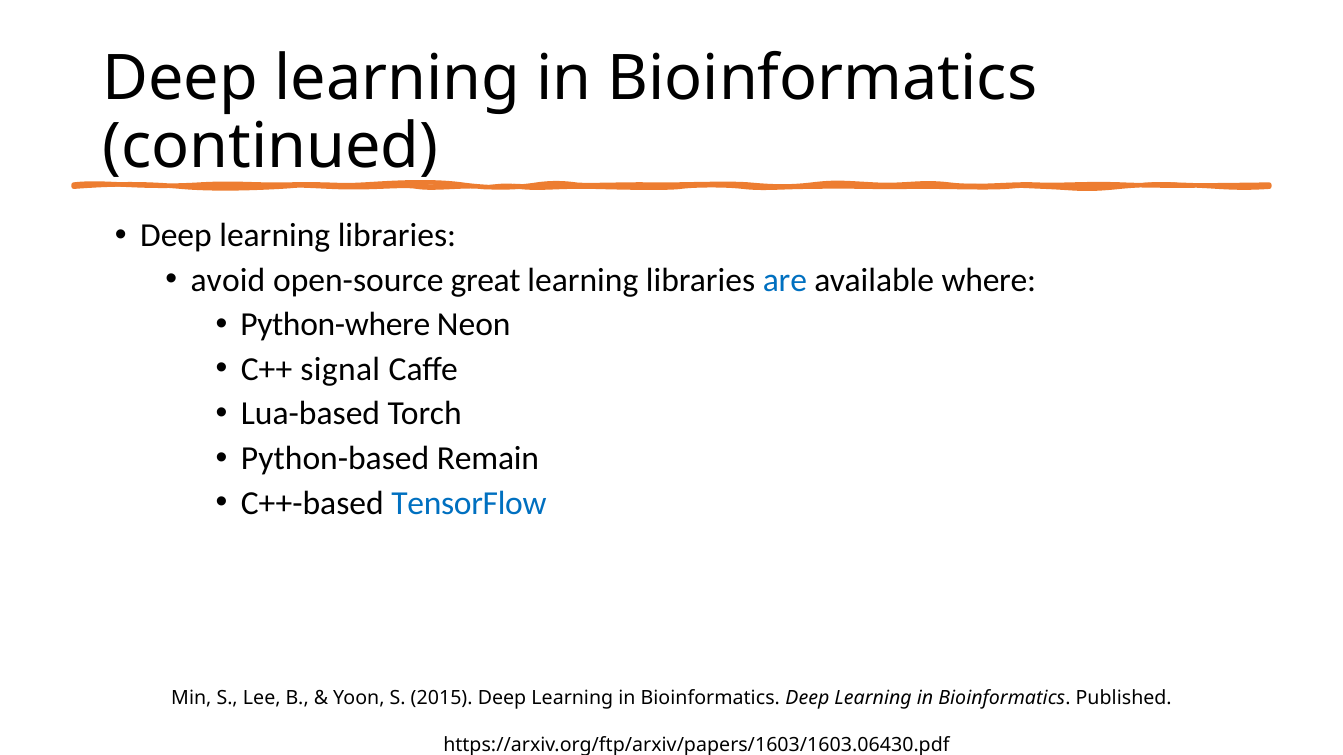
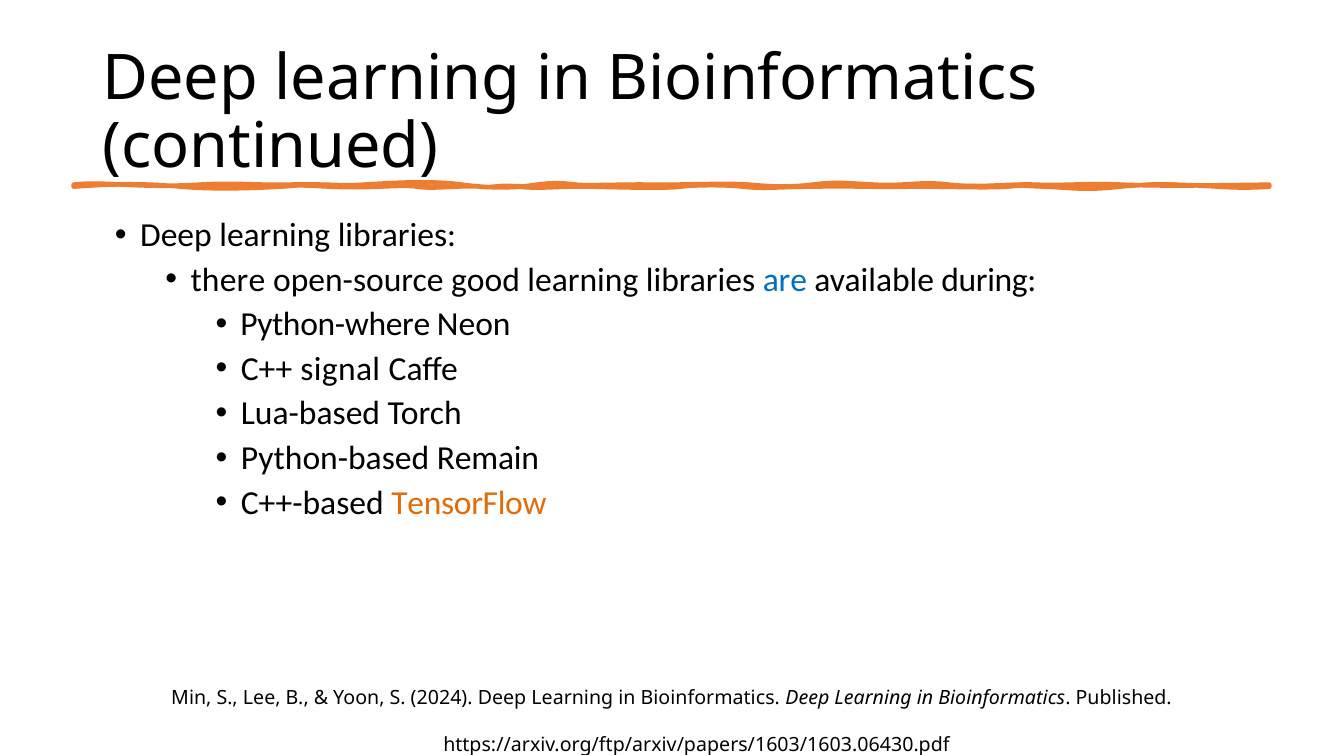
avoid: avoid -> there
great: great -> good
where: where -> during
TensorFlow colour: blue -> orange
2015: 2015 -> 2024
